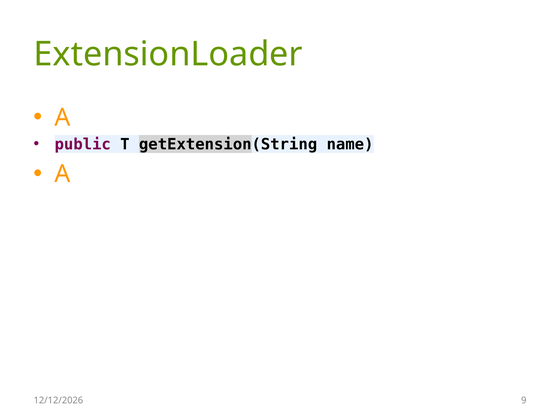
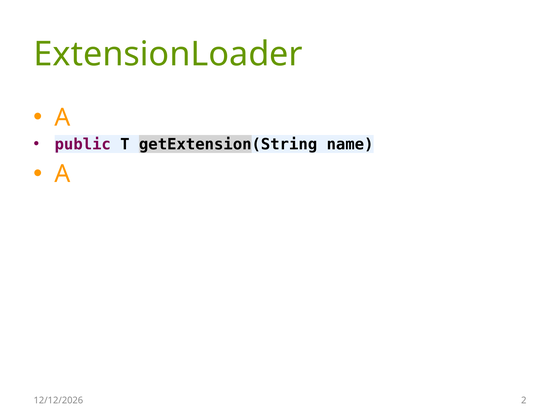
9: 9 -> 2
